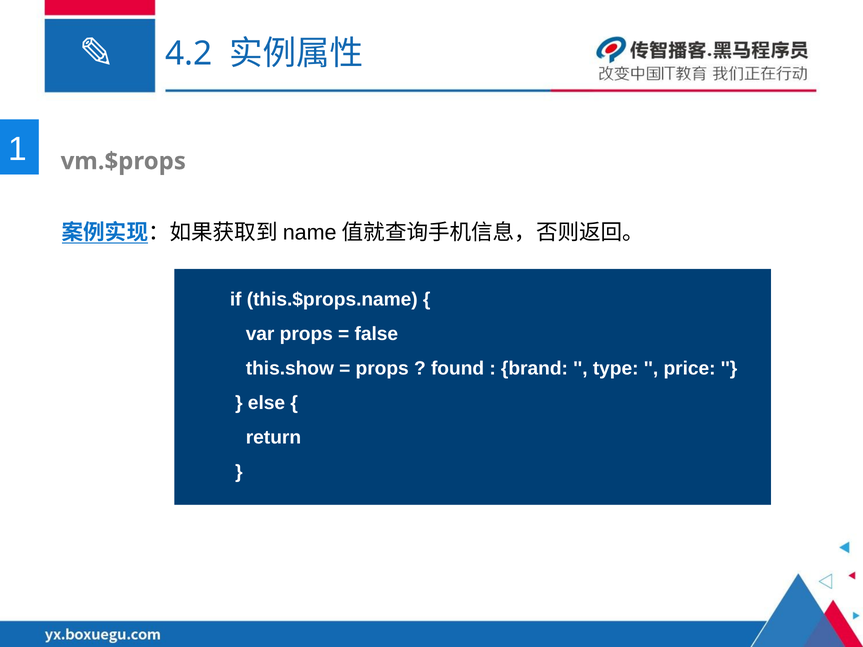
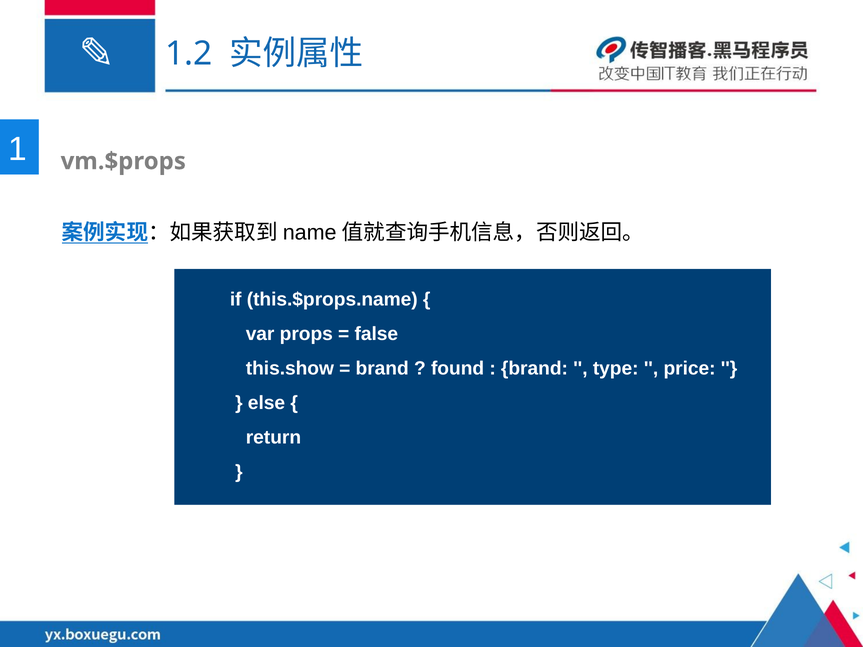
4.2: 4.2 -> 1.2
props at (382, 369): props -> brand
